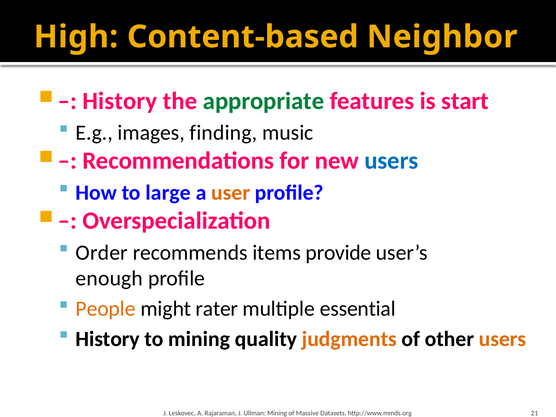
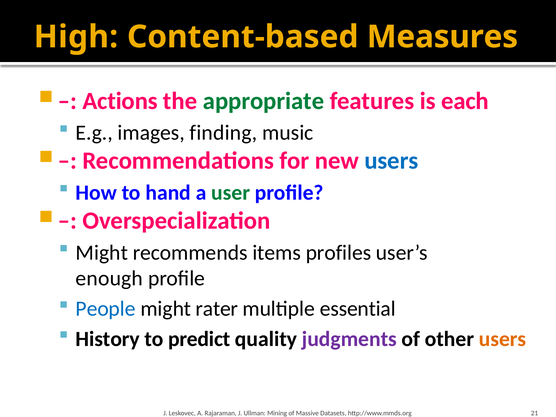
Neighbor: Neighbor -> Measures
History at (120, 101): History -> Actions
start: start -> each
large: large -> hand
user colour: orange -> green
Order at (102, 253): Order -> Might
provide: provide -> profiles
People colour: orange -> blue
to mining: mining -> predict
judgments colour: orange -> purple
